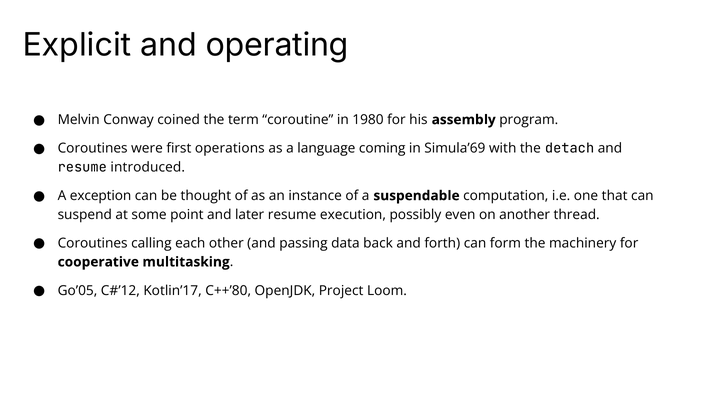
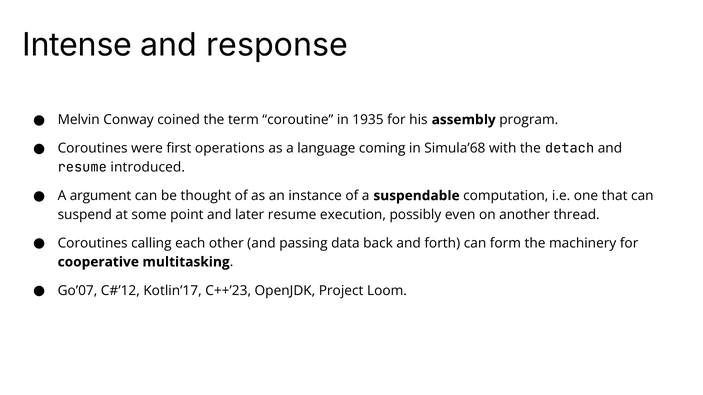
Explicit: Explicit -> Intense
operating: operating -> response
1980: 1980 -> 1935
Simula’69: Simula’69 -> Simula’68
exception: exception -> argument
Go’05: Go’05 -> Go’07
C++’80: C++’80 -> C++’23
